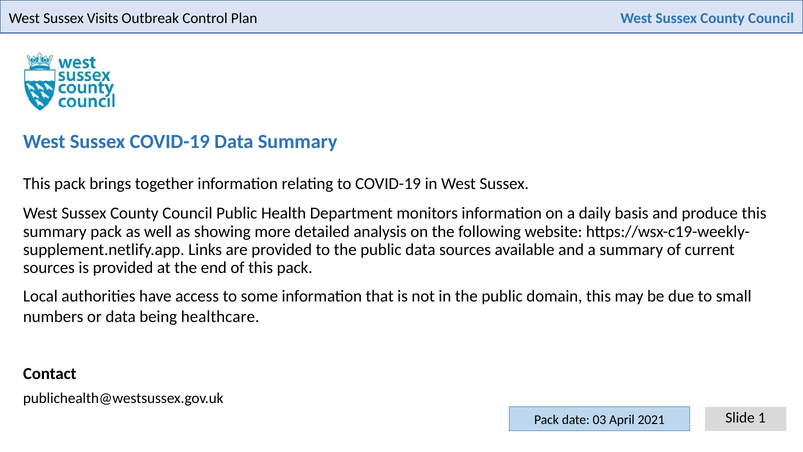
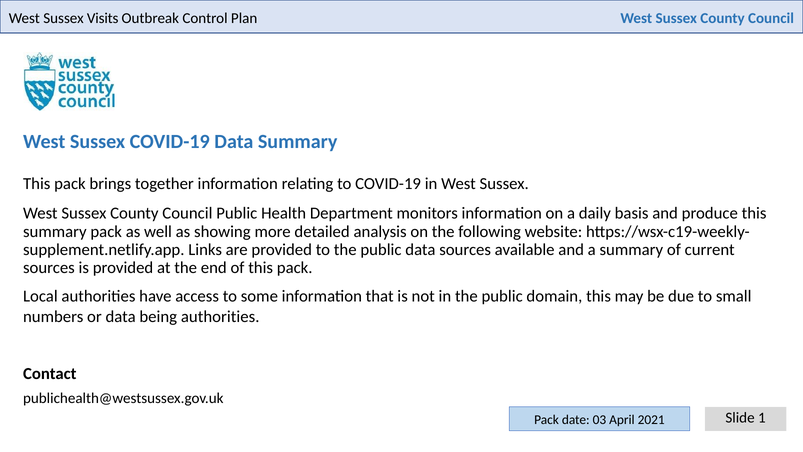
being healthcare: healthcare -> authorities
